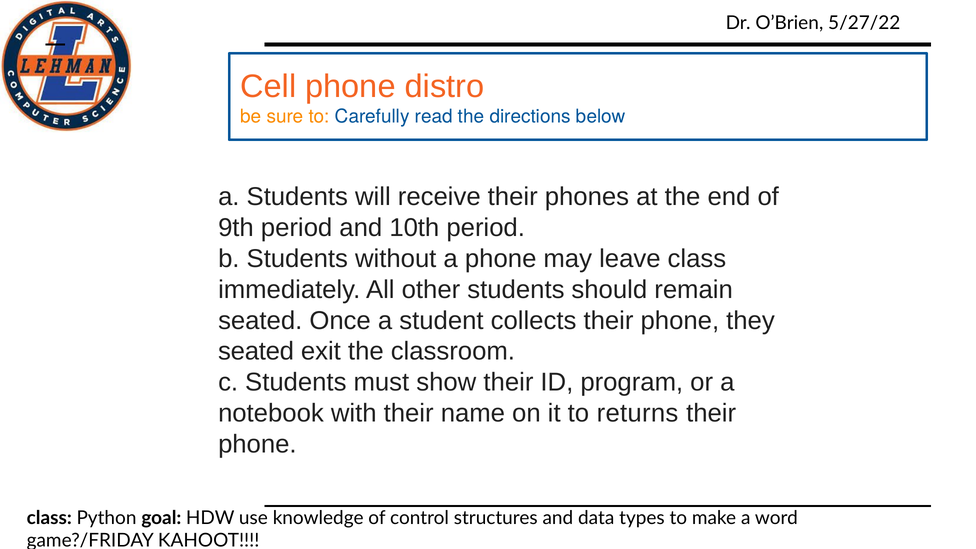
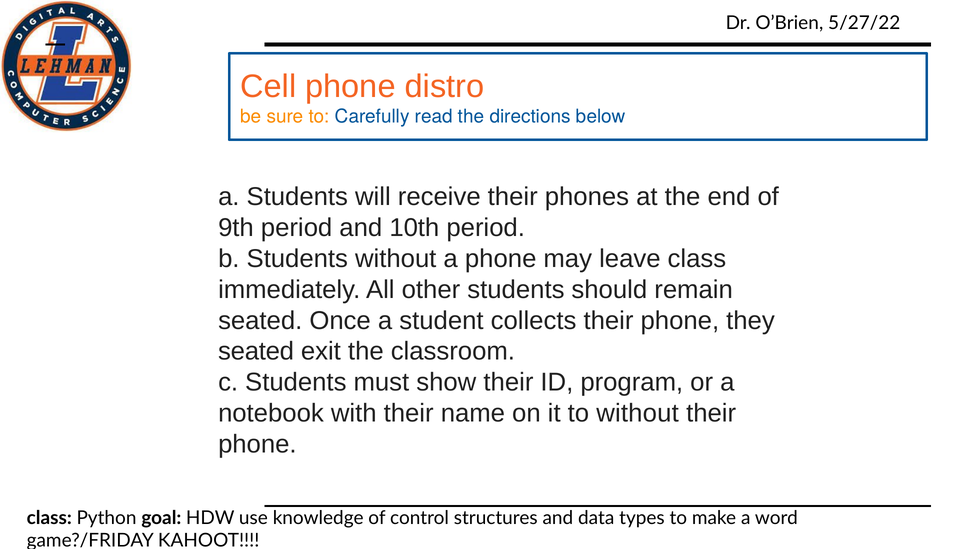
to returns: returns -> without
